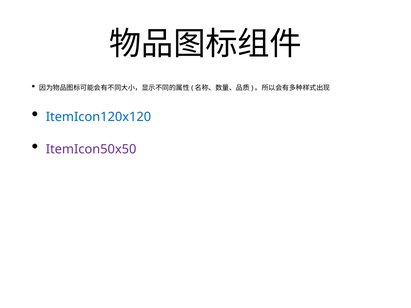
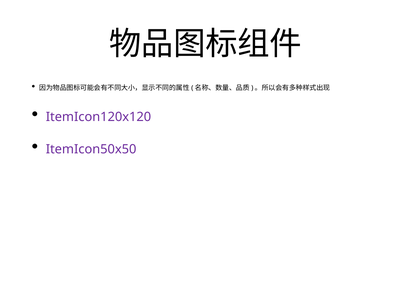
ItemIcon120x120 colour: blue -> purple
